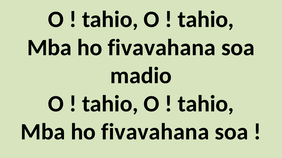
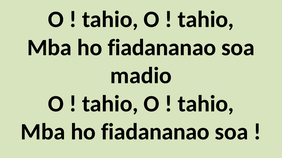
fivavahana at (162, 48): fivavahana -> fiadananao
fivavahana at (155, 132): fivavahana -> fiadananao
